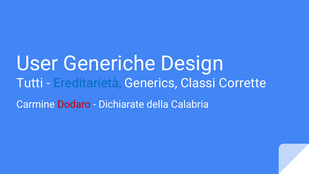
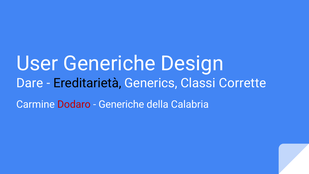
Tutti: Tutti -> Dare
Ereditarietà colour: blue -> black
Dichiarate at (121, 104): Dichiarate -> Generiche
